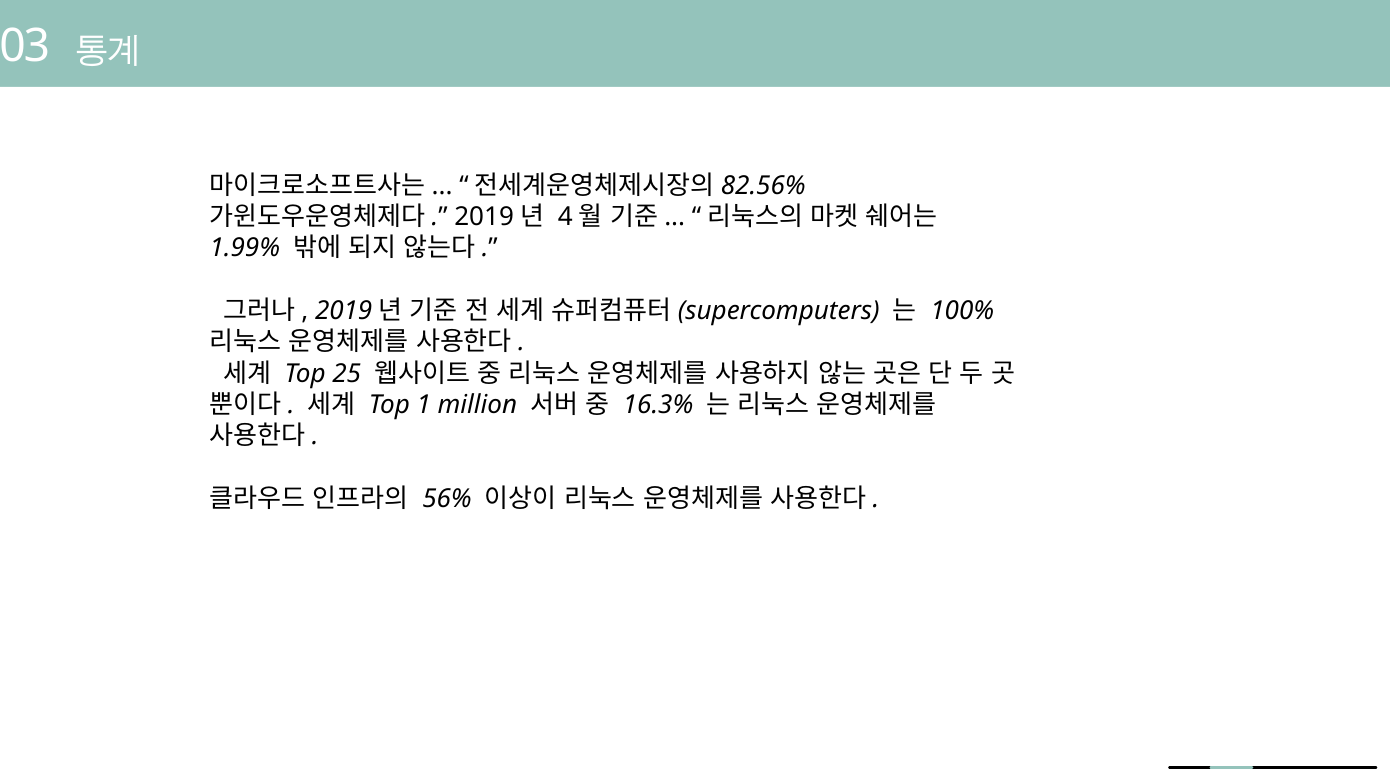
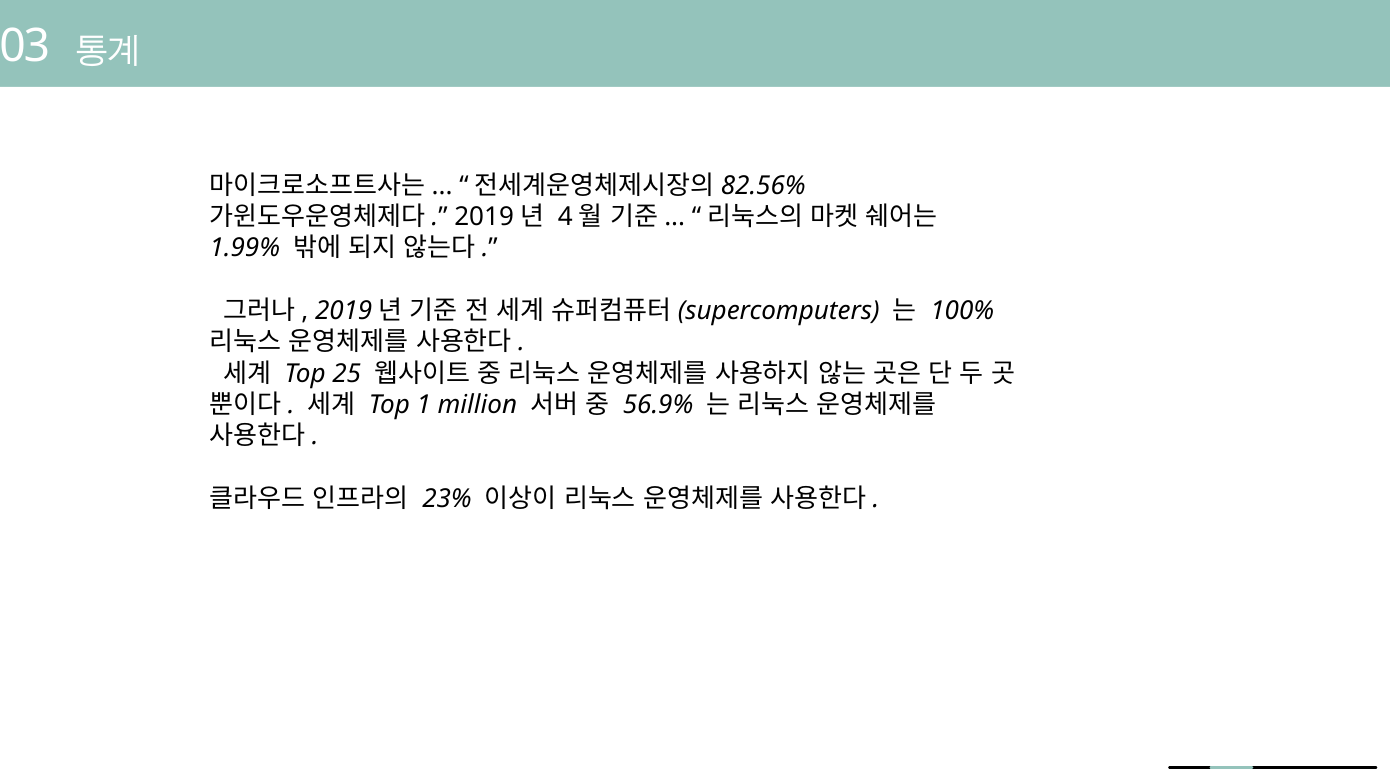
16.3%: 16.3% -> 56.9%
56%: 56% -> 23%
